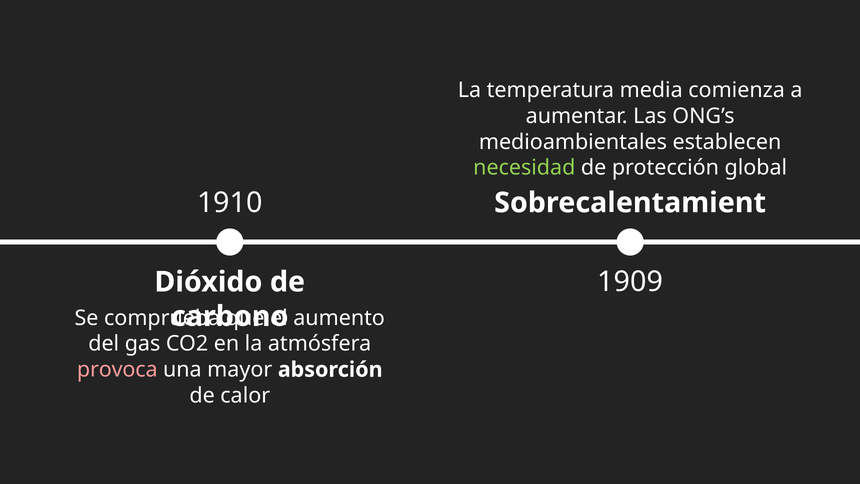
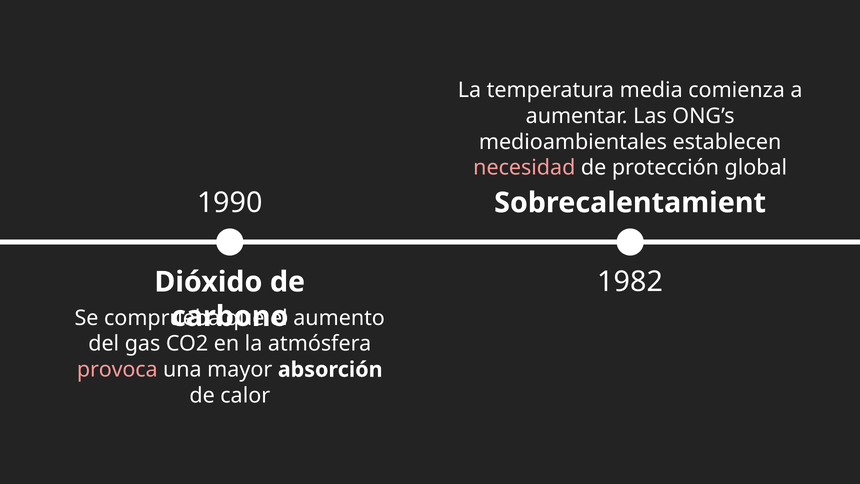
necesidad colour: light green -> pink
1910: 1910 -> 1990
1909: 1909 -> 1982
